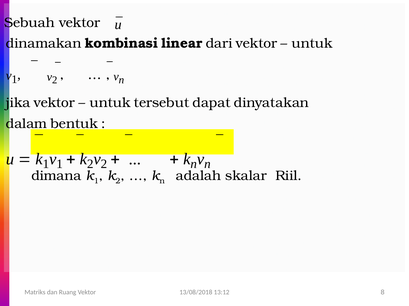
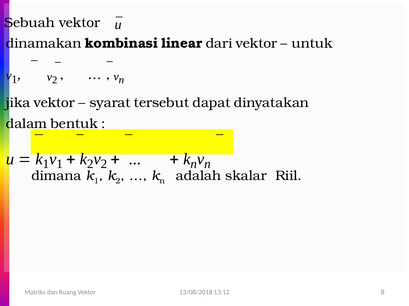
untuk at (110, 103): untuk -> syarat
